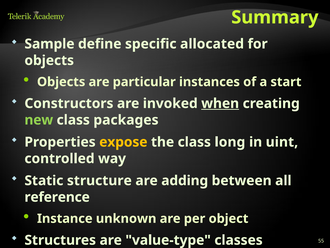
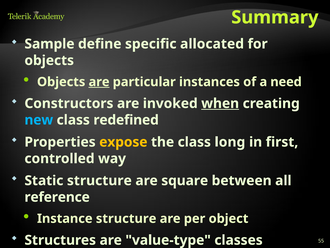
are at (99, 82) underline: none -> present
start: start -> need
new colour: light green -> light blue
packages: packages -> redefined
uint: uint -> first
adding: adding -> square
Instance unknown: unknown -> structure
